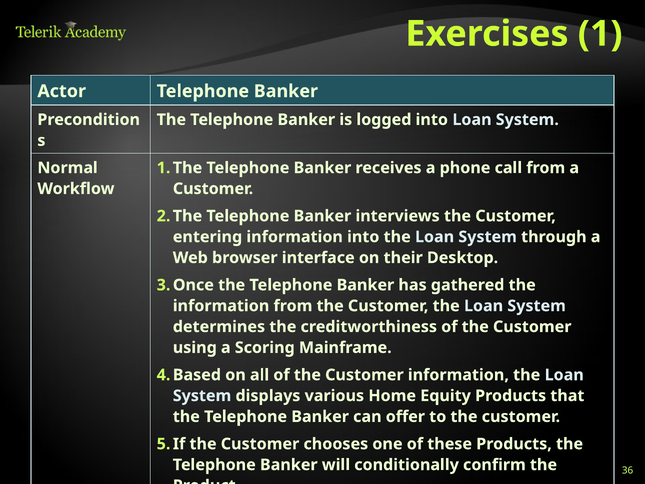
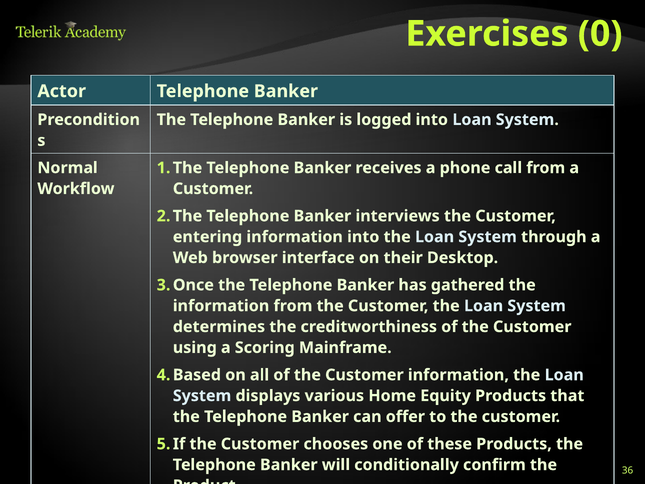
1: 1 -> 0
